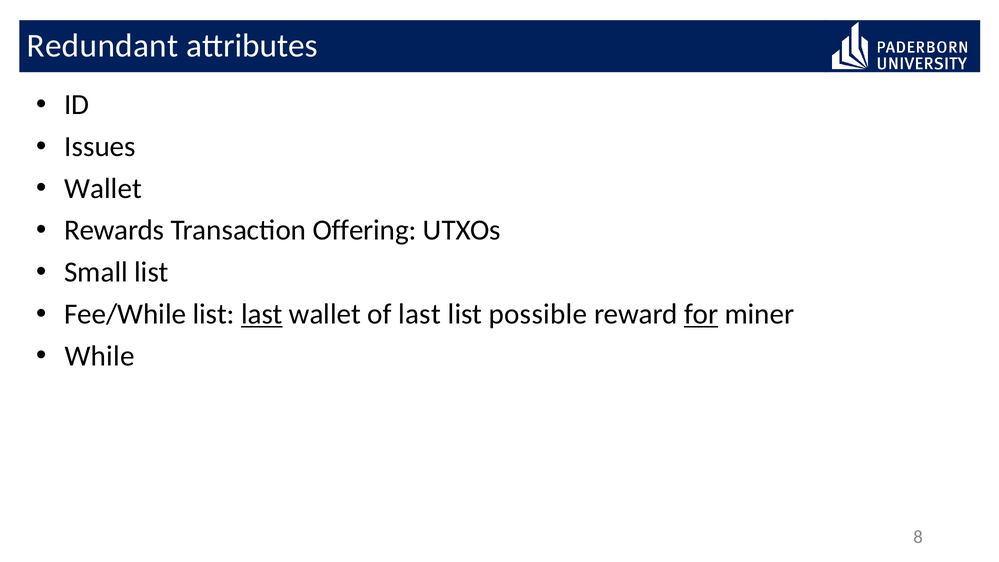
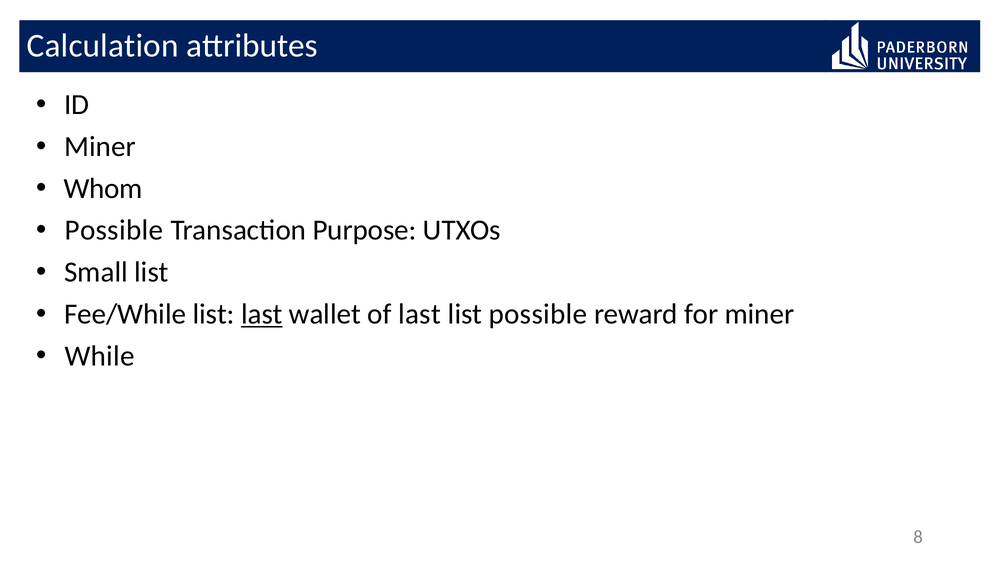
Redundant: Redundant -> Calculation
Issues at (100, 147): Issues -> Miner
Wallet at (103, 188): Wallet -> Whom
Rewards at (114, 230): Rewards -> Possible
Offering: Offering -> Purpose
for underline: present -> none
